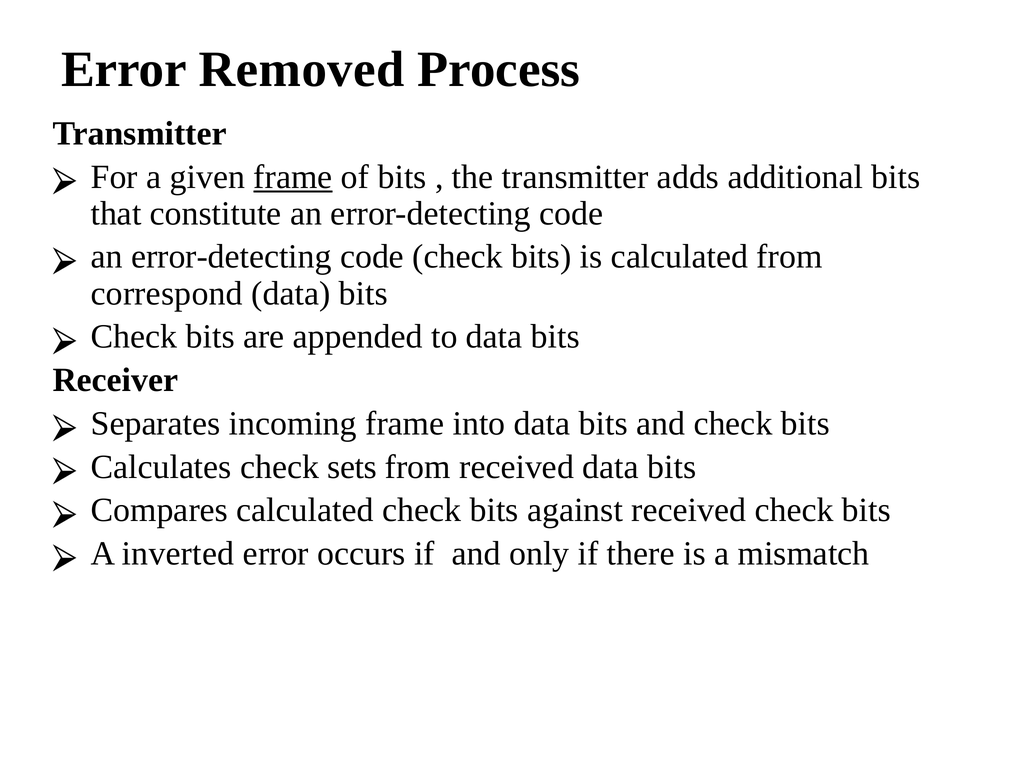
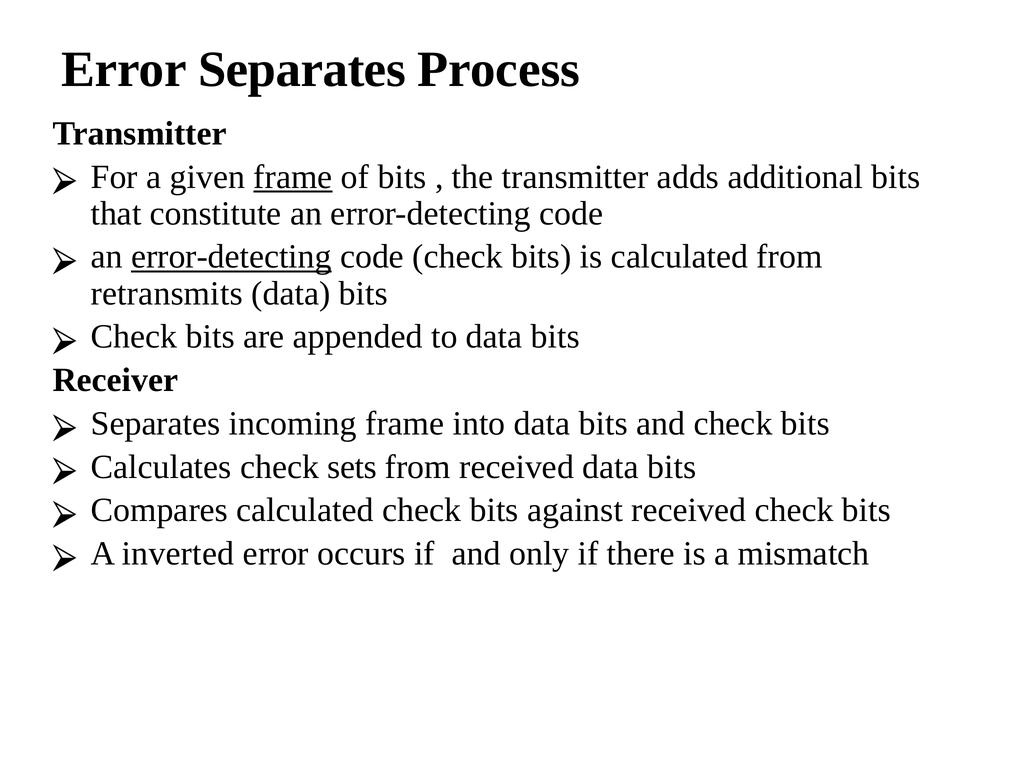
Error Removed: Removed -> Separates
error-detecting at (231, 257) underline: none -> present
correspond: correspond -> retransmits
